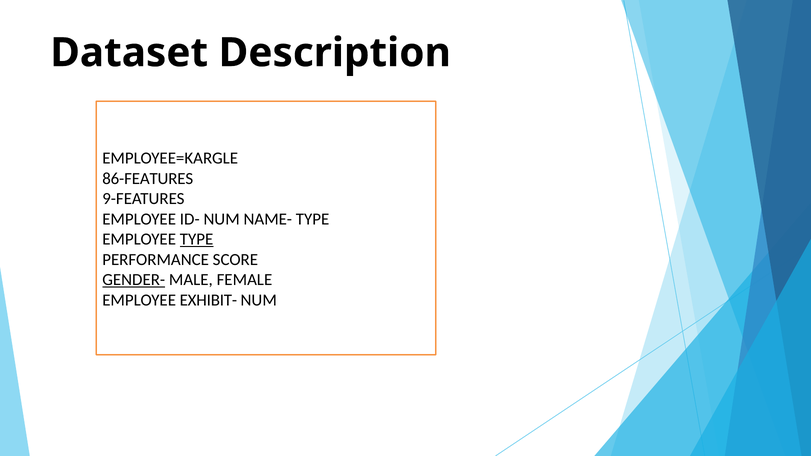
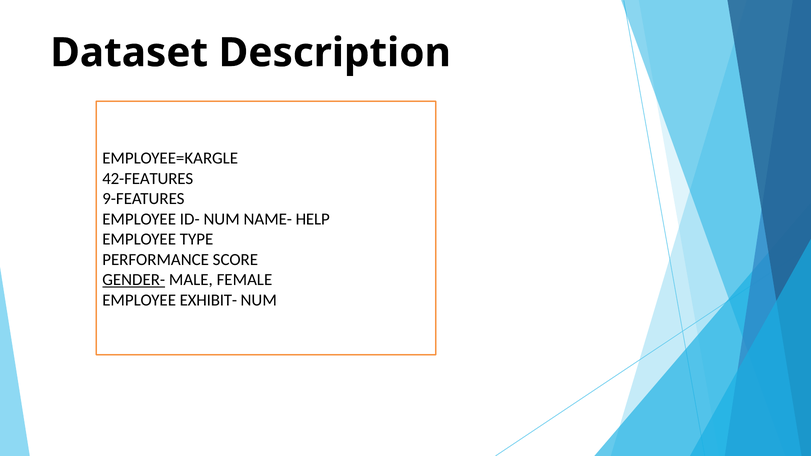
86-FEATURES: 86-FEATURES -> 42-FEATURES
NAME- TYPE: TYPE -> HELP
TYPE at (197, 239) underline: present -> none
